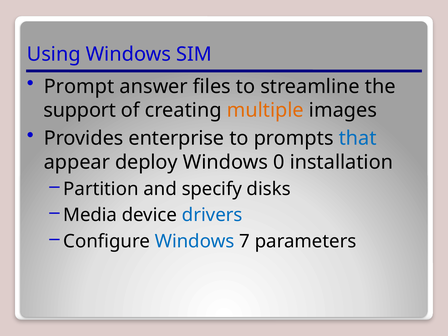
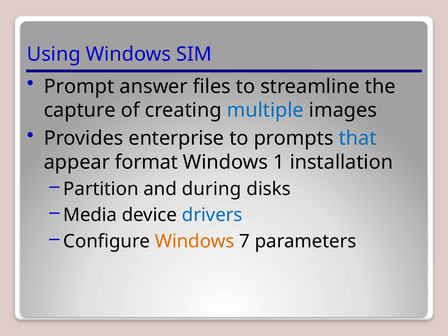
support: support -> capture
multiple colour: orange -> blue
deploy: deploy -> format
0: 0 -> 1
specify: specify -> during
Windows at (195, 241) colour: blue -> orange
